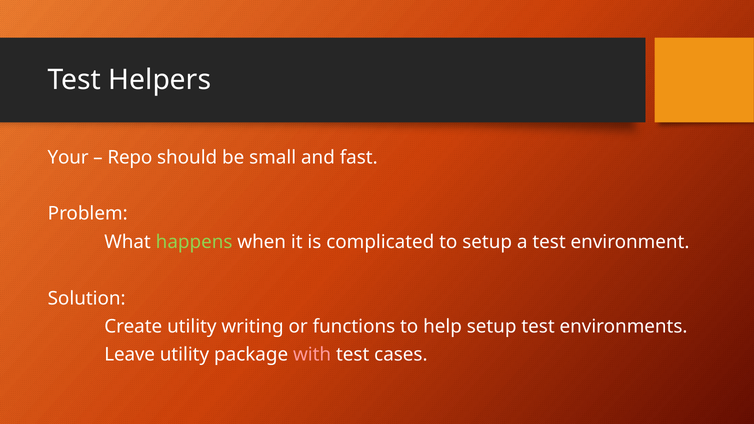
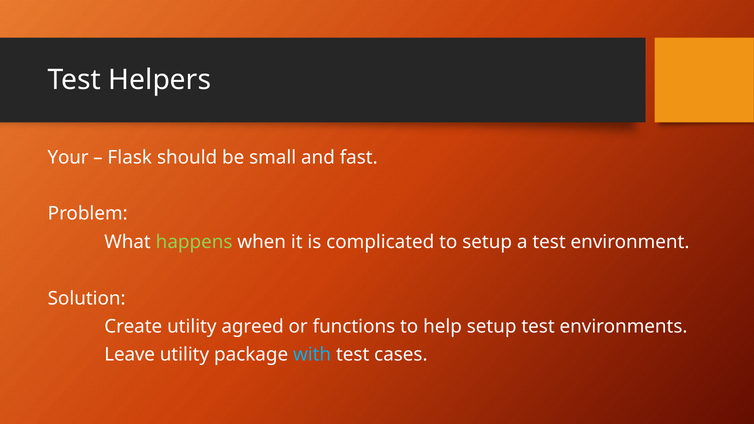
Repo: Repo -> Flask
writing: writing -> agreed
with colour: pink -> light blue
